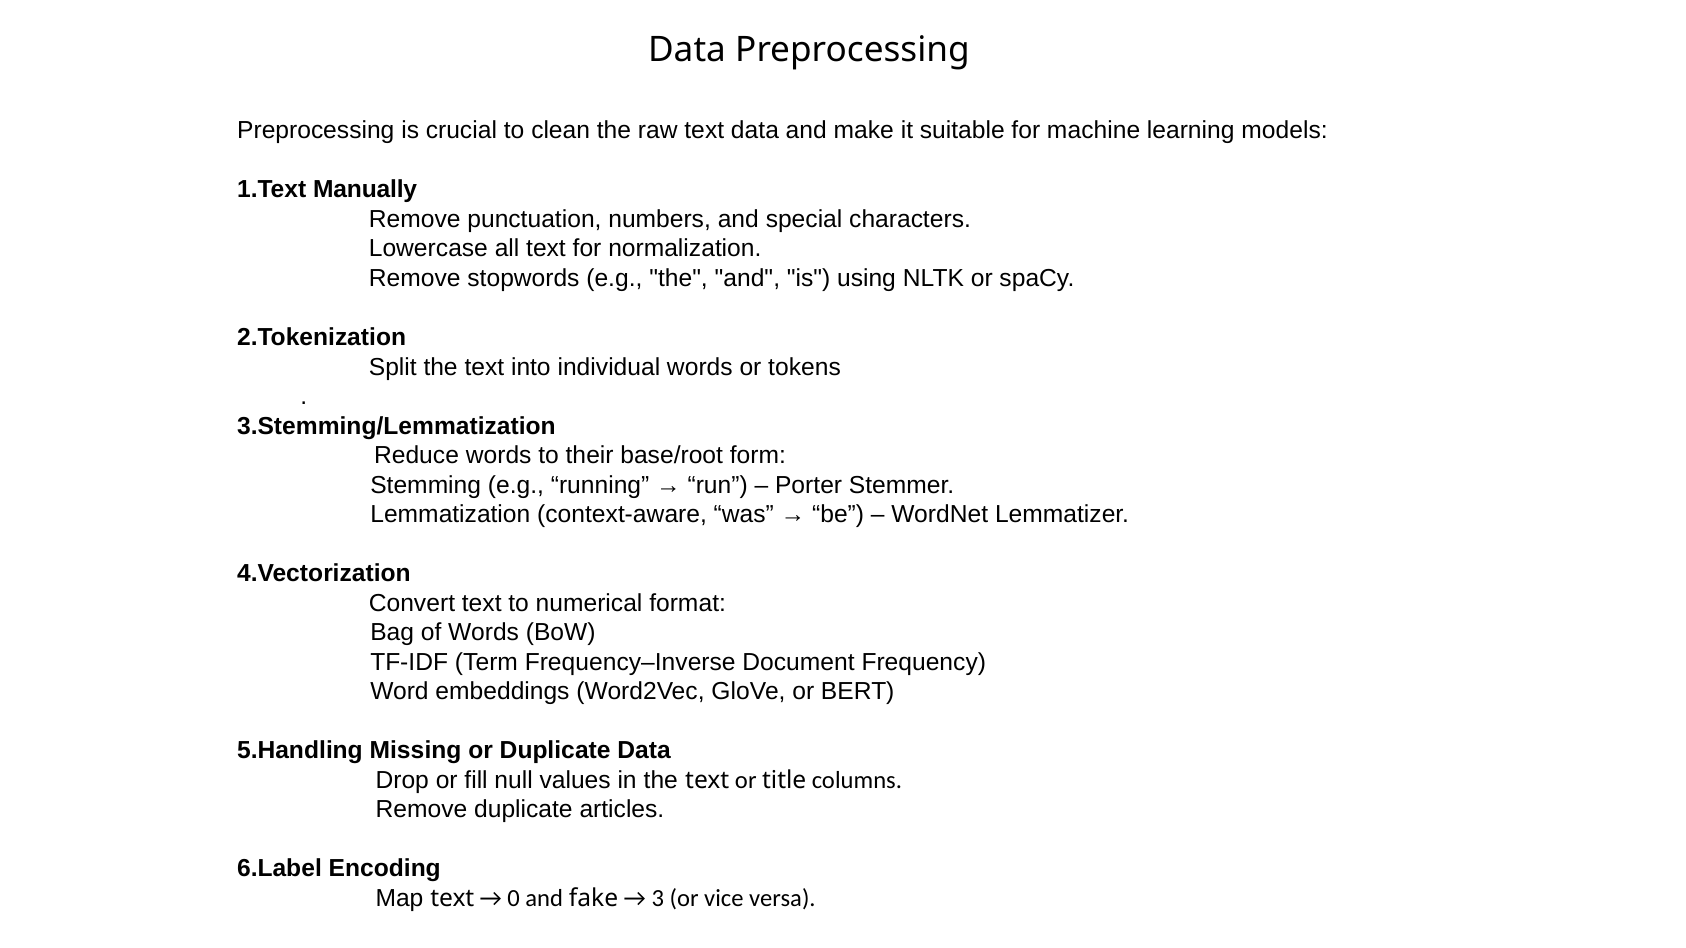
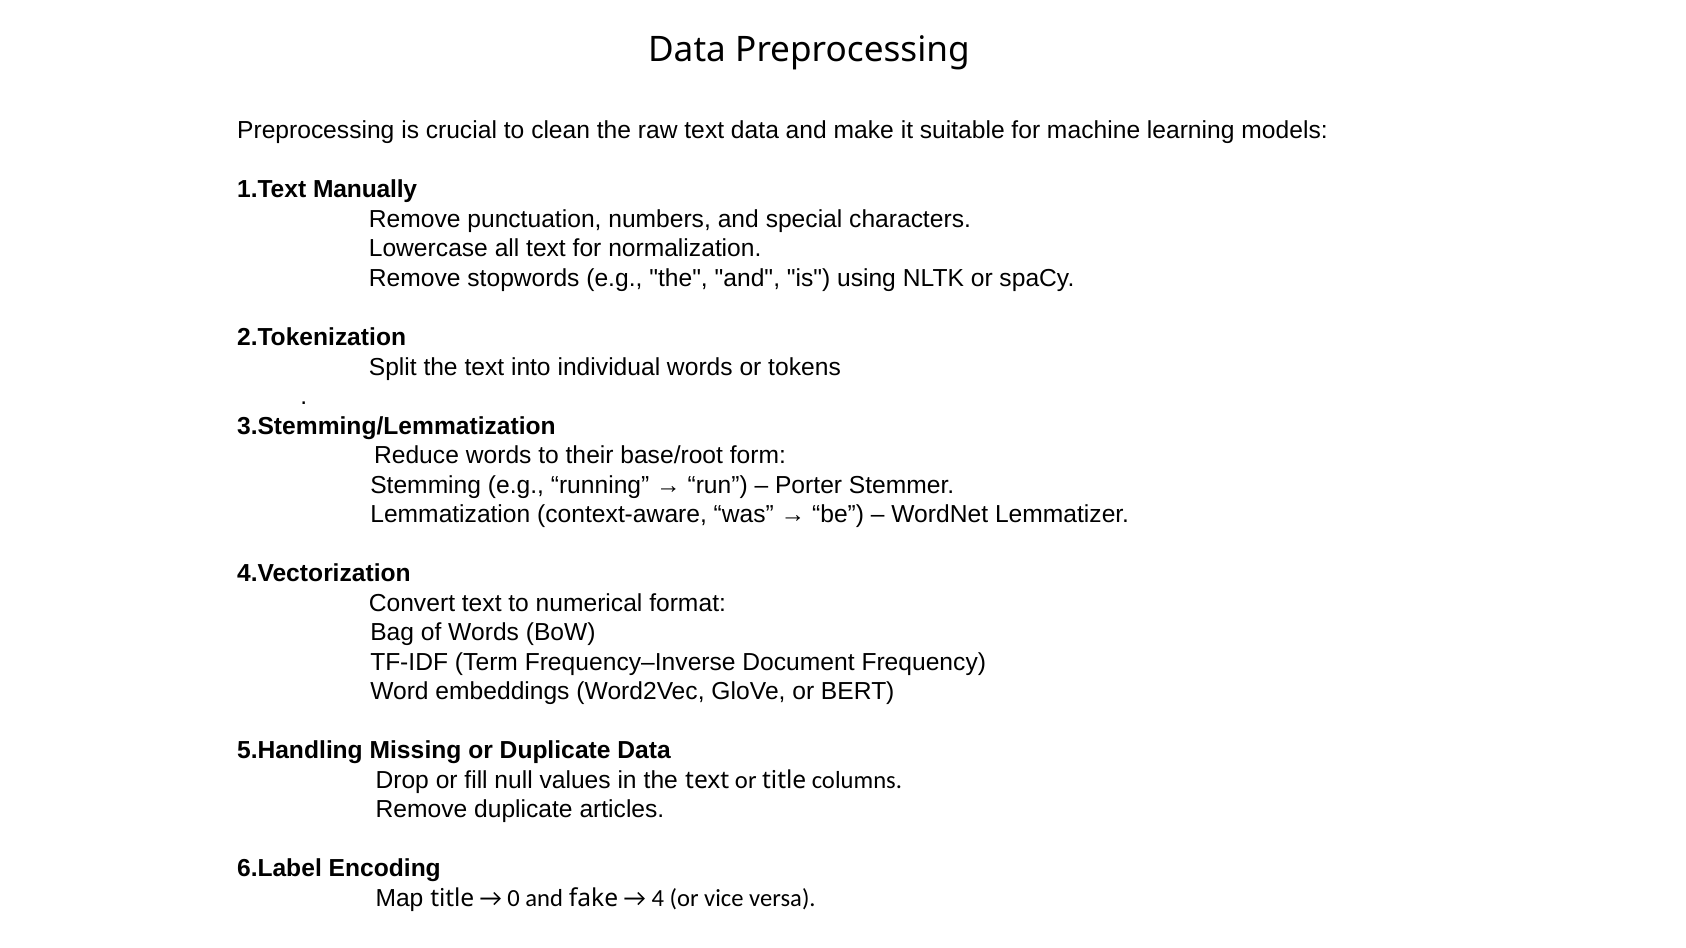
Map text: text -> title
3: 3 -> 4
